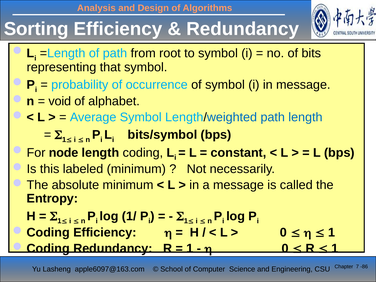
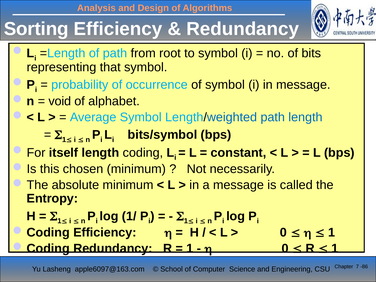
node: node -> itself
labeled: labeled -> chosen
